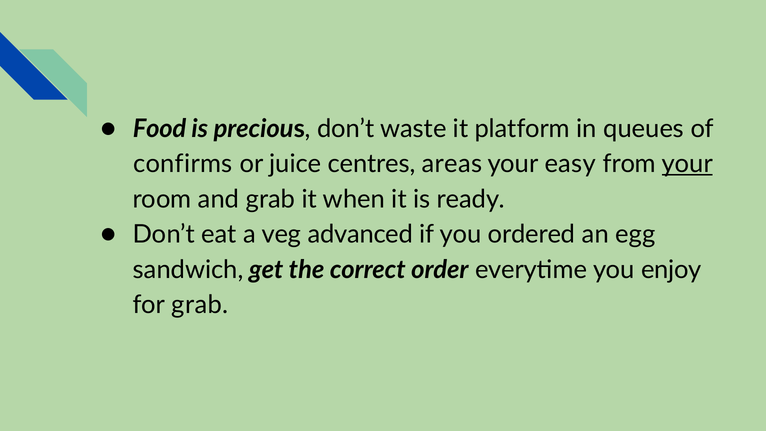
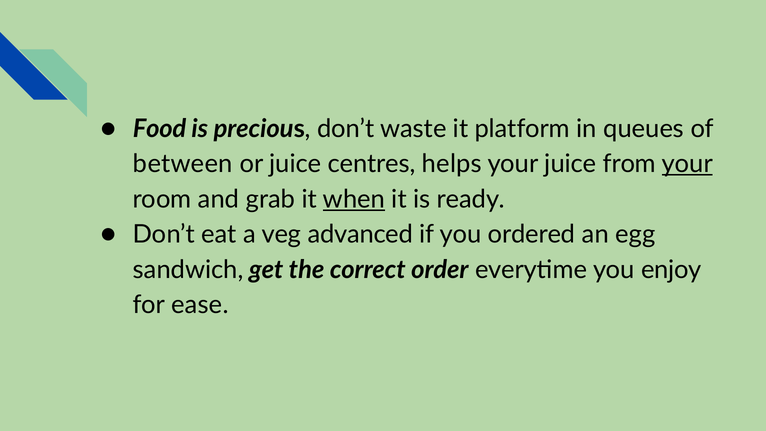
confirms: confirms -> between
areas: areas -> helps
your easy: easy -> juice
when underline: none -> present
for grab: grab -> ease
